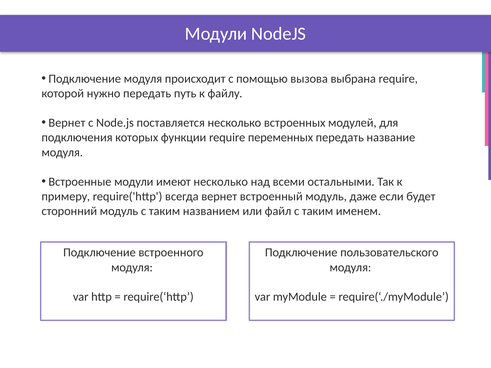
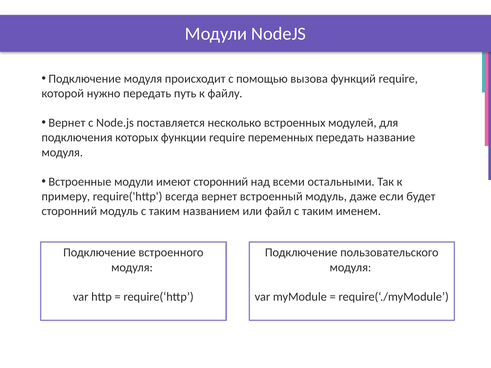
выбрана: выбрана -> функций
имеют несколько: несколько -> сторонний
